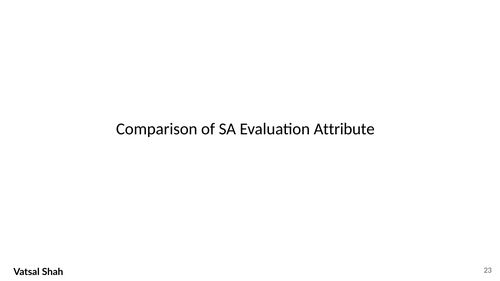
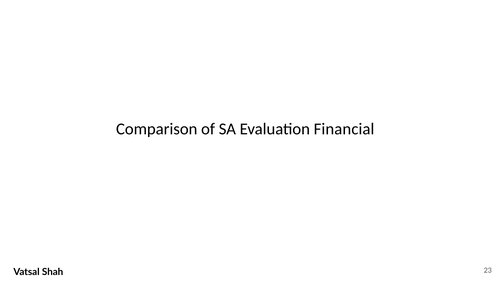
Attribute: Attribute -> Financial
